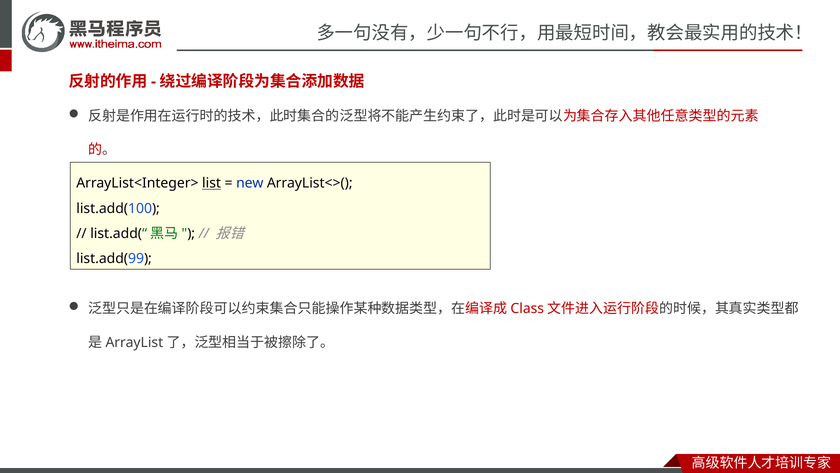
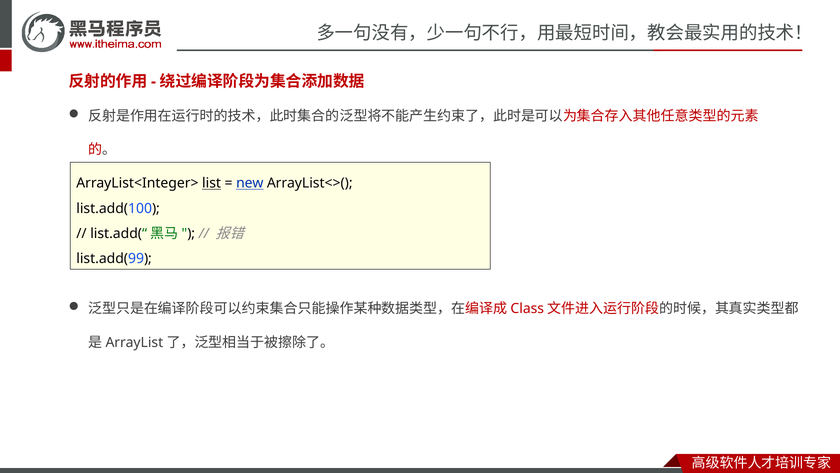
new underline: none -> present
